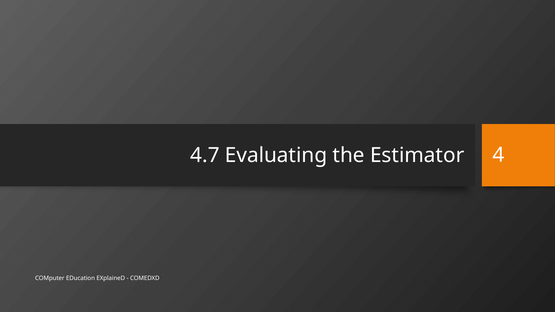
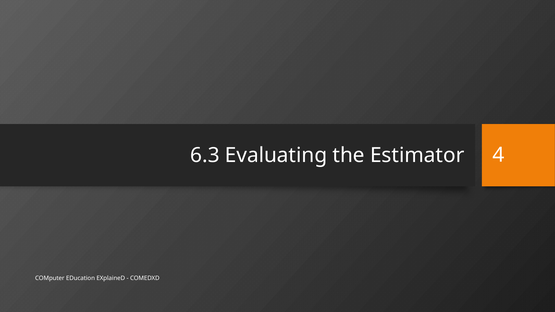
4.7: 4.7 -> 6.3
